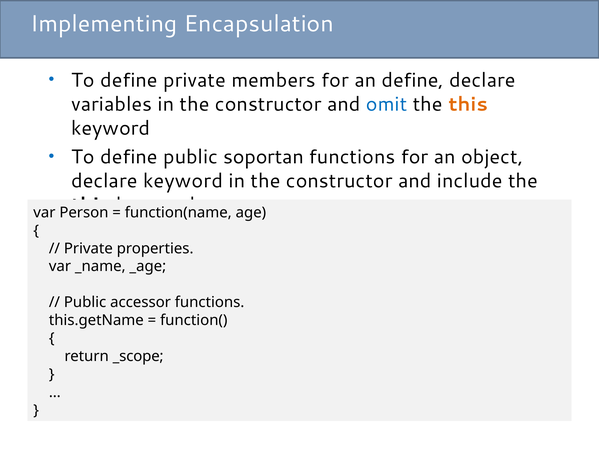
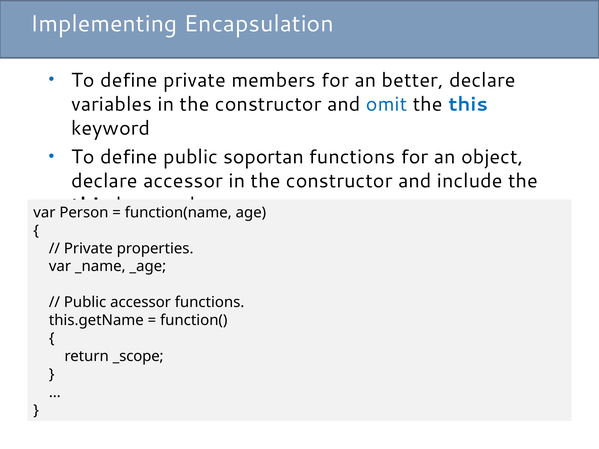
an define: define -> better
this at (468, 104) colour: orange -> blue
declare keyword: keyword -> accessor
